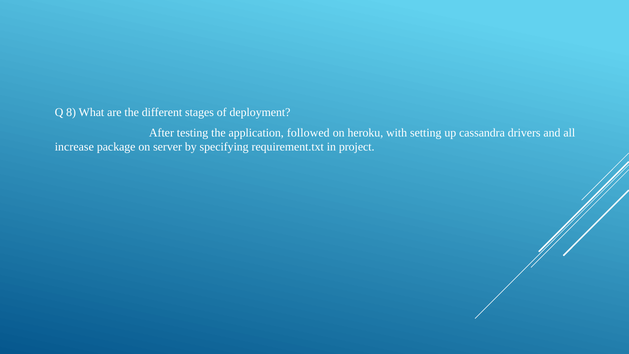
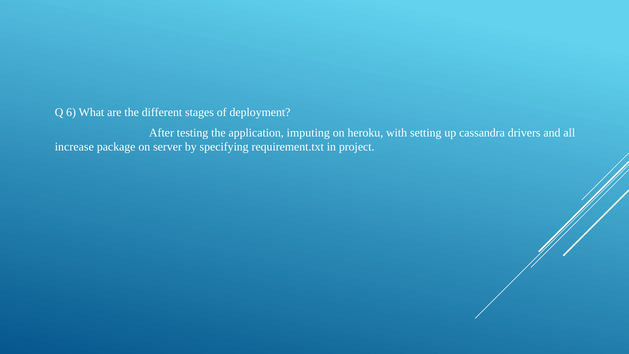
8: 8 -> 6
followed: followed -> imputing
